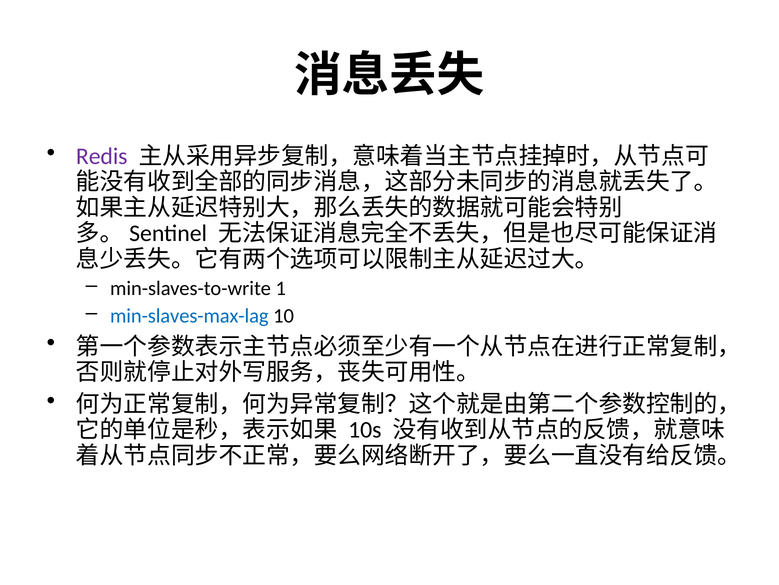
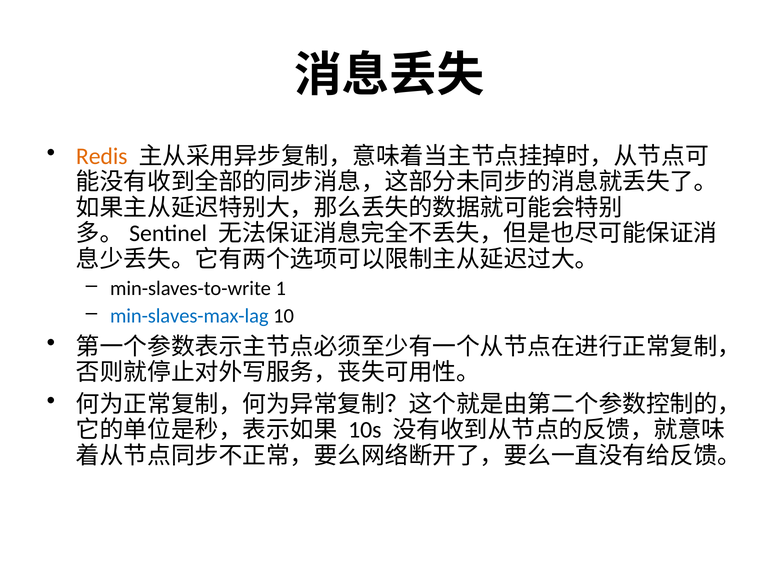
Redis colour: purple -> orange
